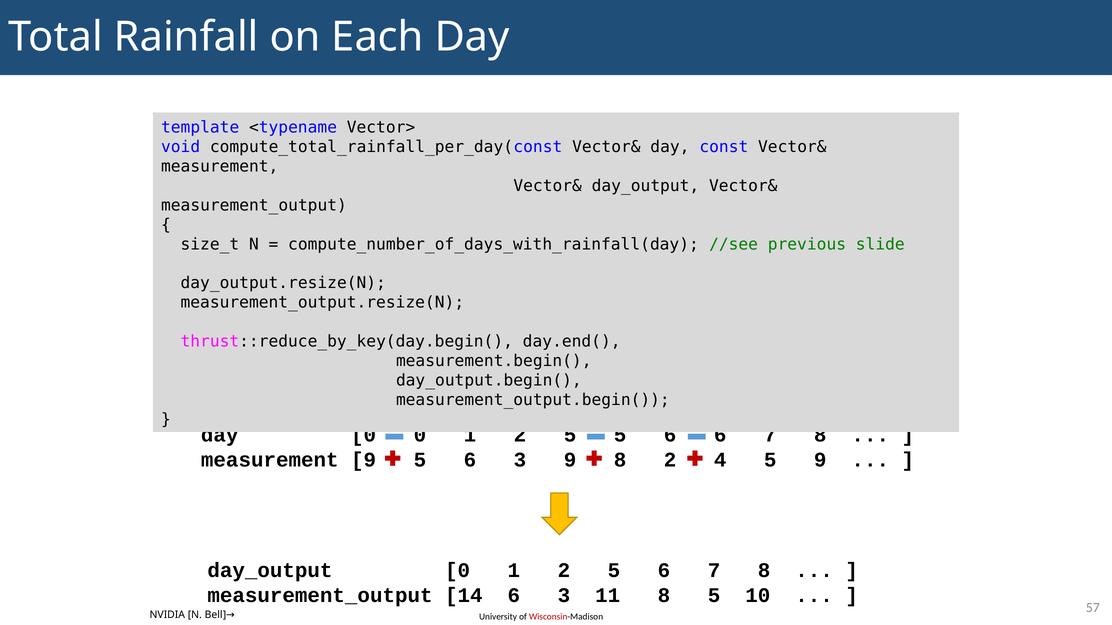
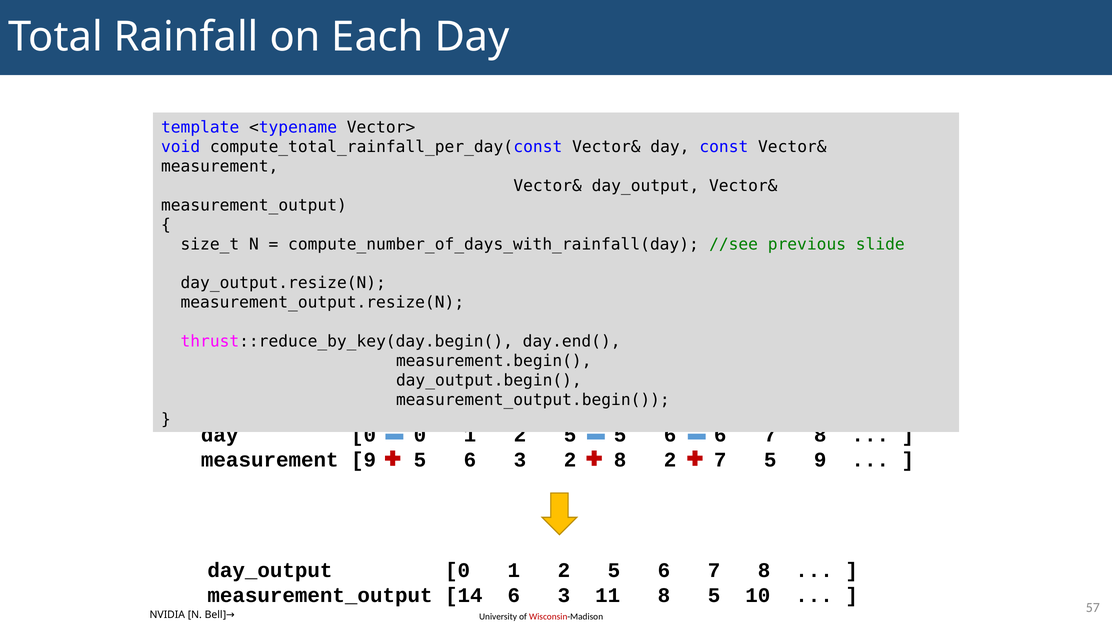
3 9: 9 -> 2
2 4: 4 -> 7
